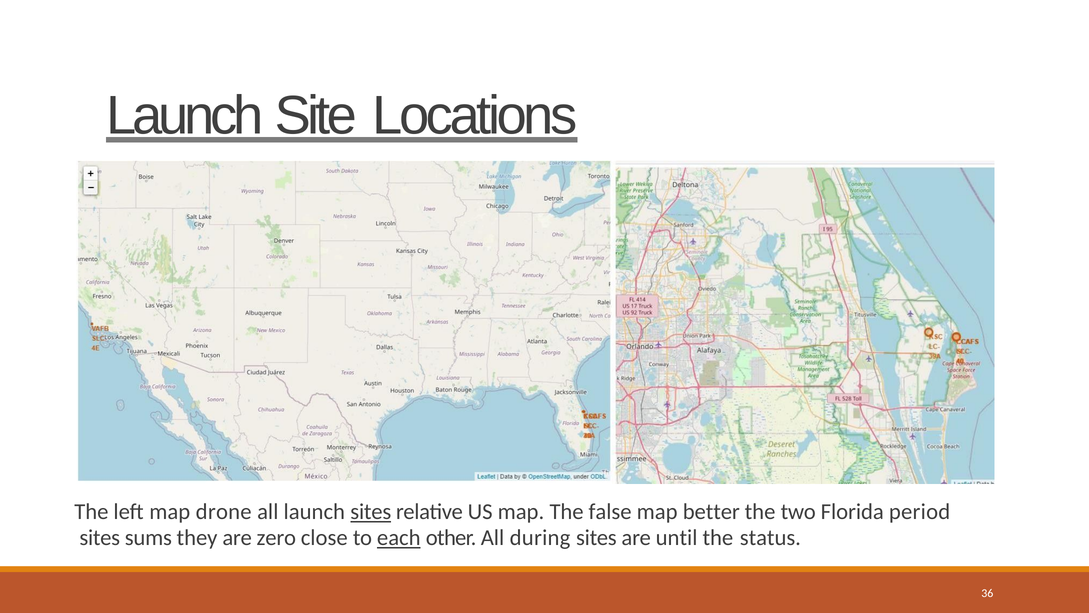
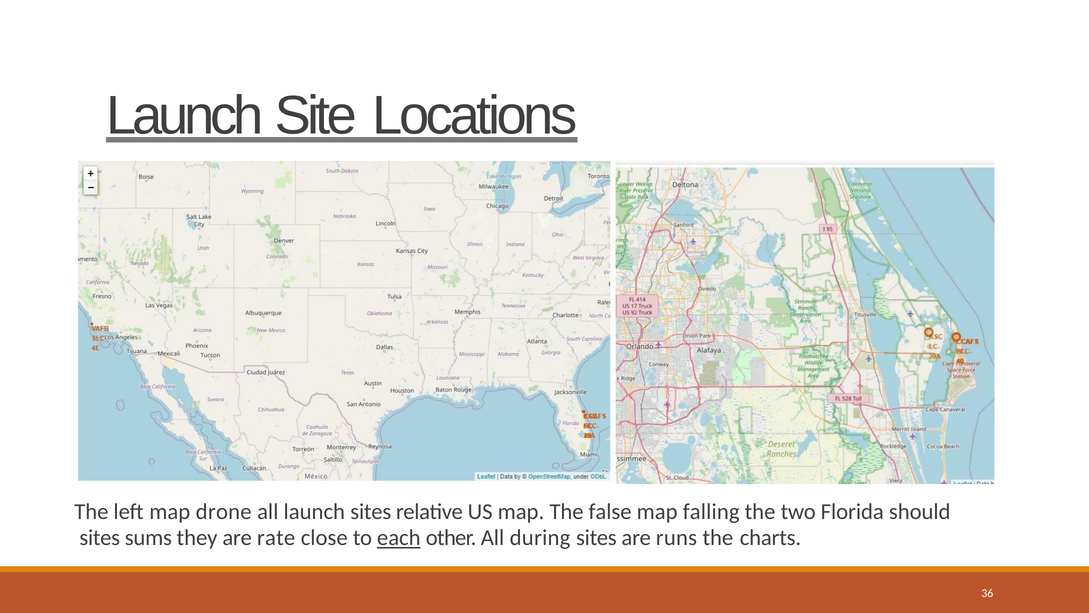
sites at (371, 511) underline: present -> none
better: better -> falling
period: period -> should
zero: zero -> rate
until: until -> runs
status: status -> charts
